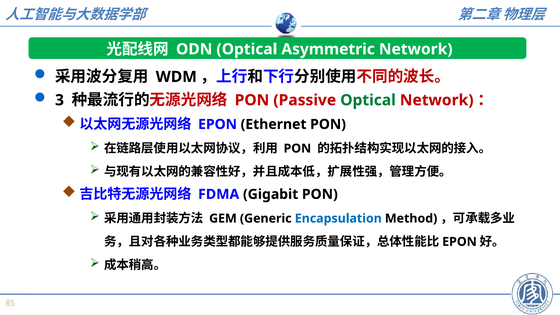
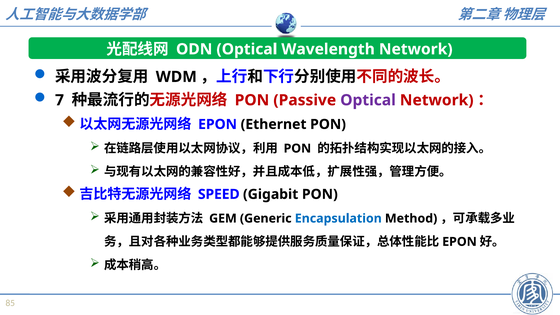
Asymmetric: Asymmetric -> Wavelength
3: 3 -> 7
Optical at (368, 100) colour: green -> purple
FDMA: FDMA -> SPEED
